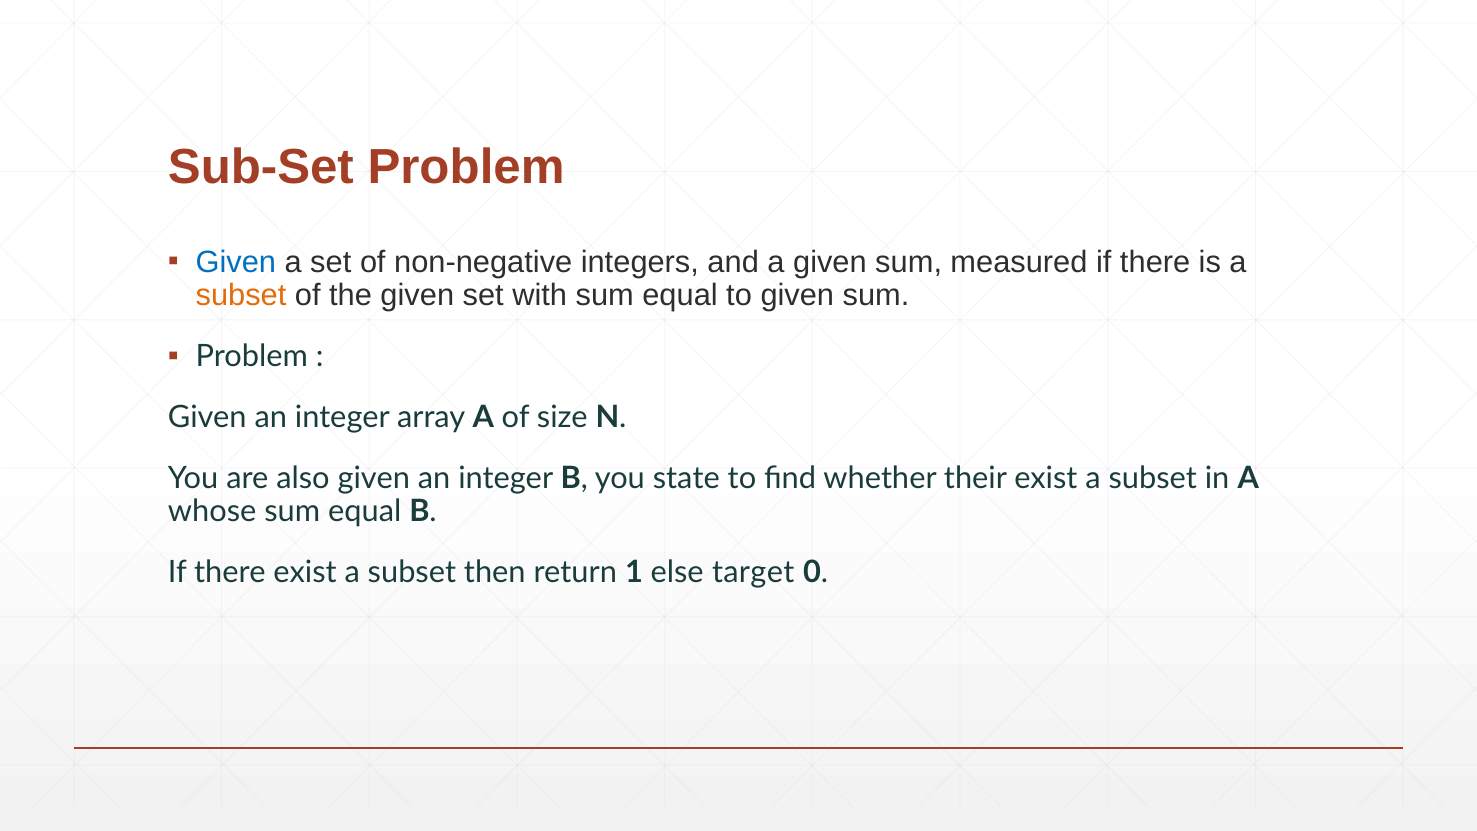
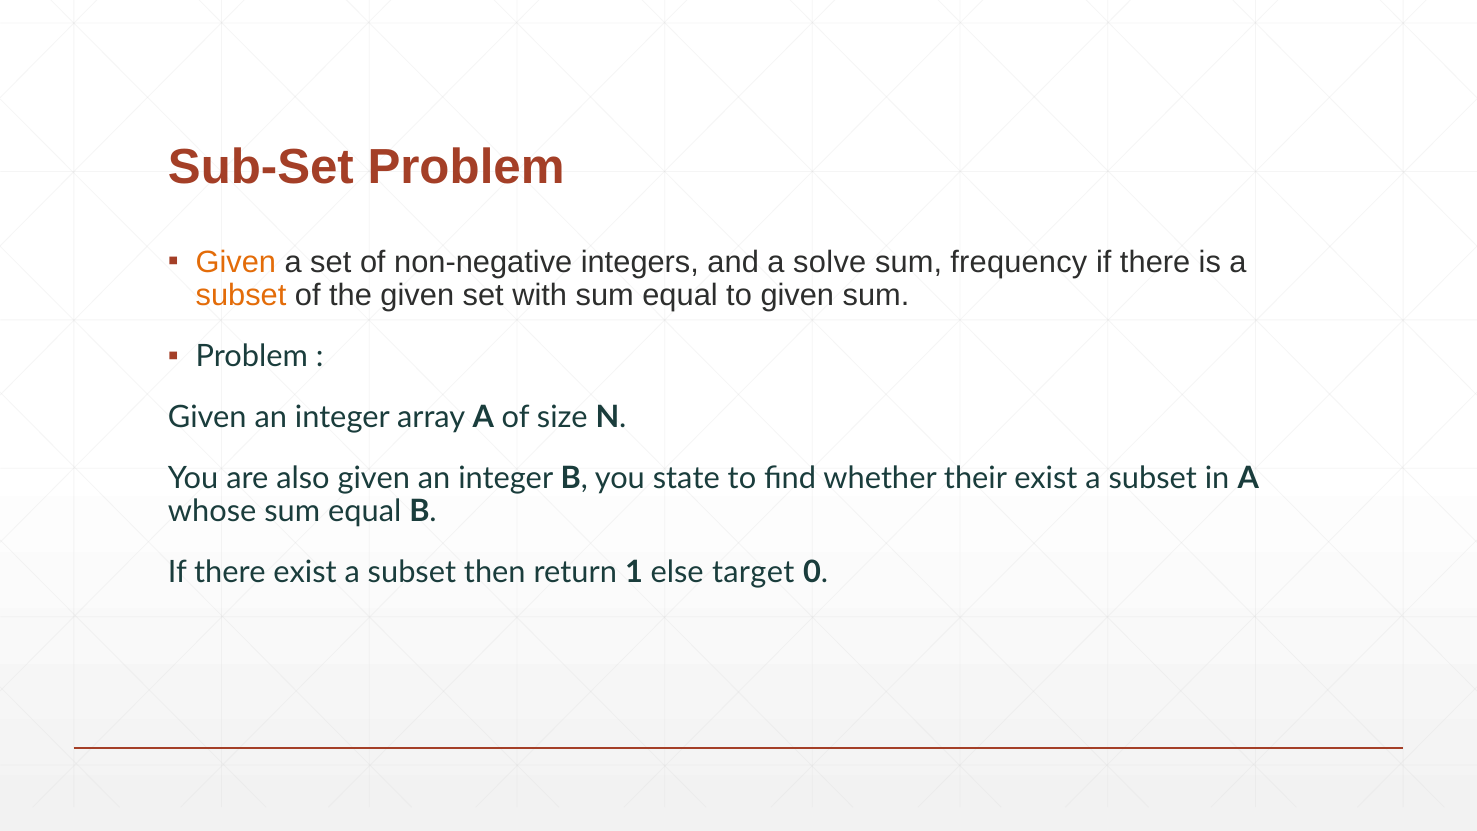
Given at (236, 262) colour: blue -> orange
a given: given -> solve
measured: measured -> frequency
